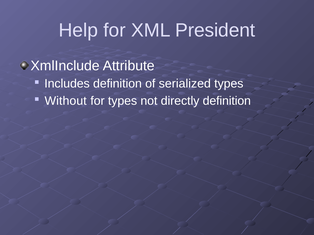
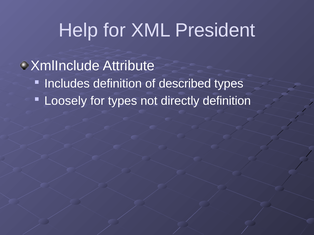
serialized: serialized -> described
Without: Without -> Loosely
